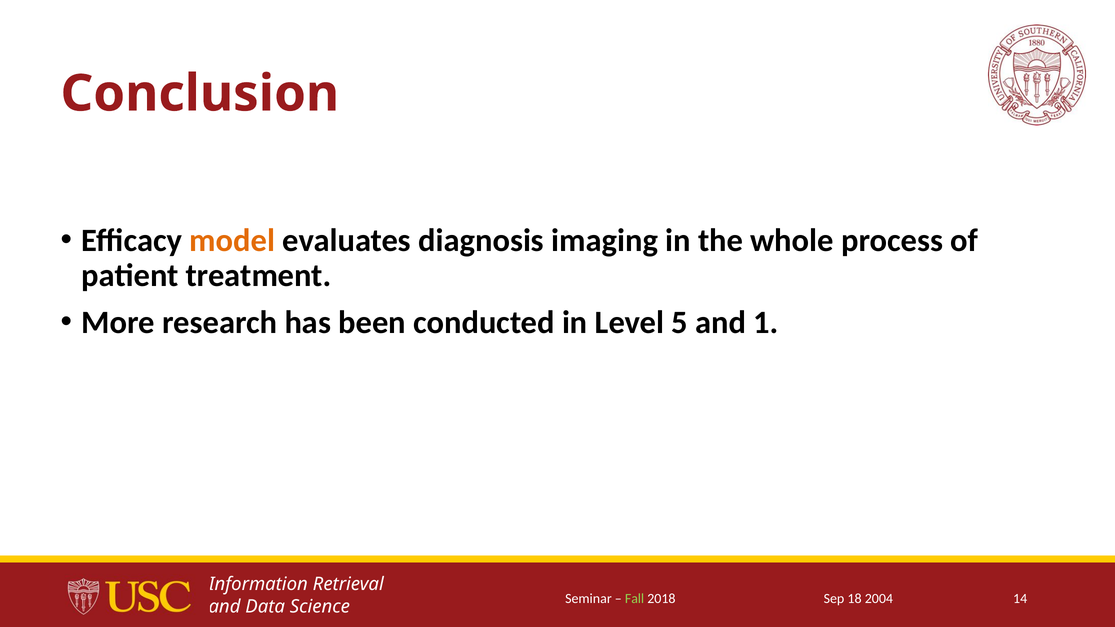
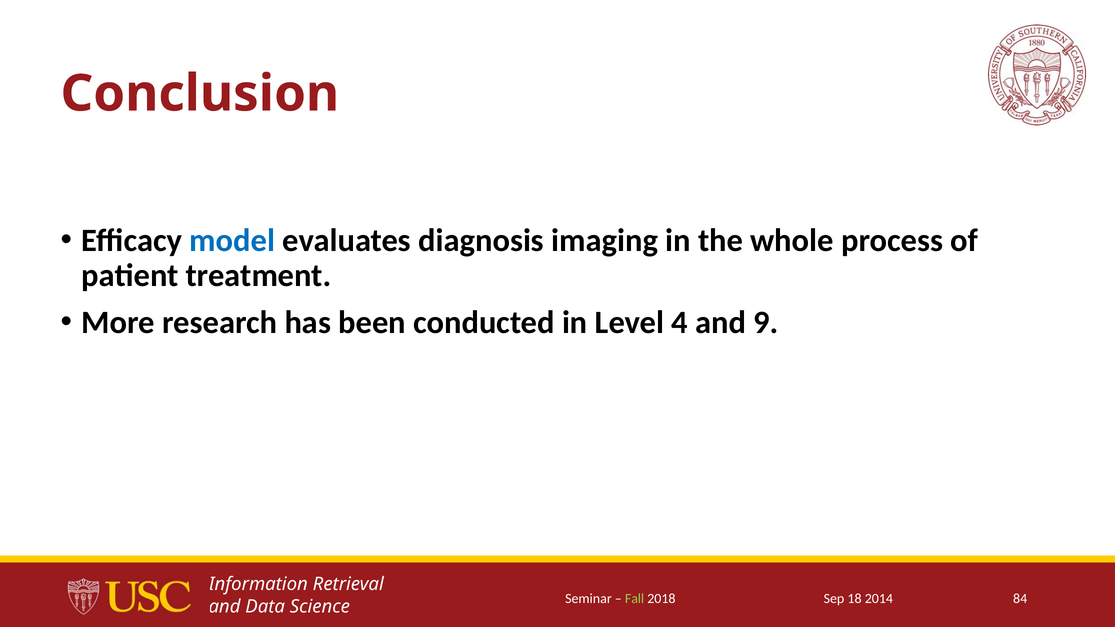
model colour: orange -> blue
5: 5 -> 4
1: 1 -> 9
2004: 2004 -> 2014
14: 14 -> 84
